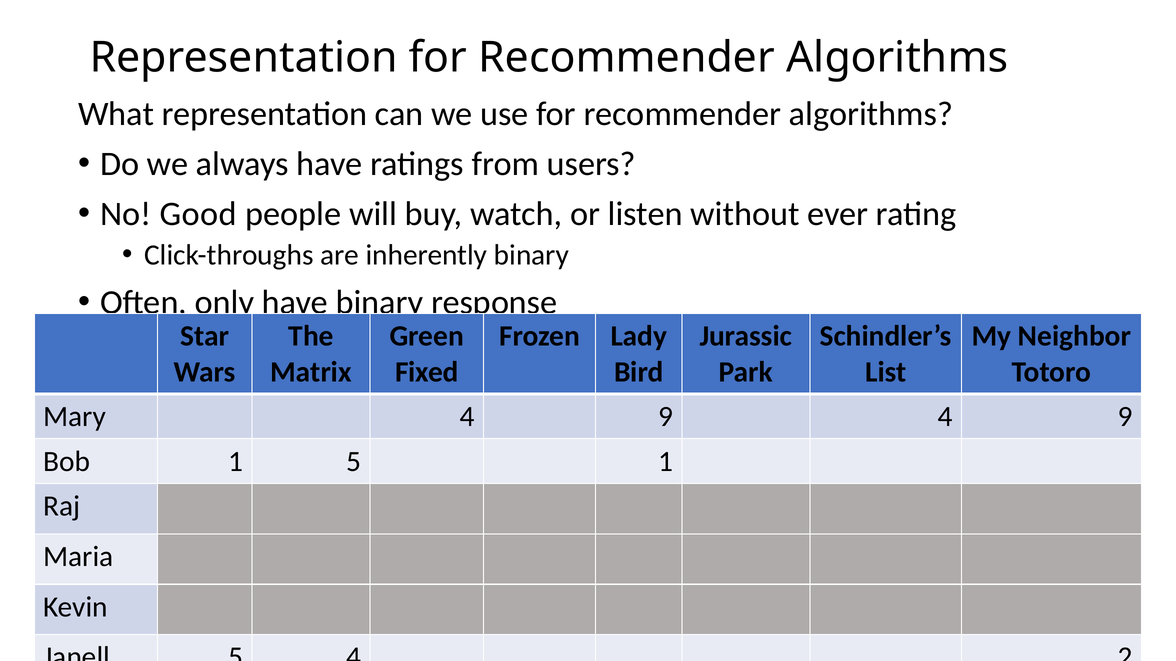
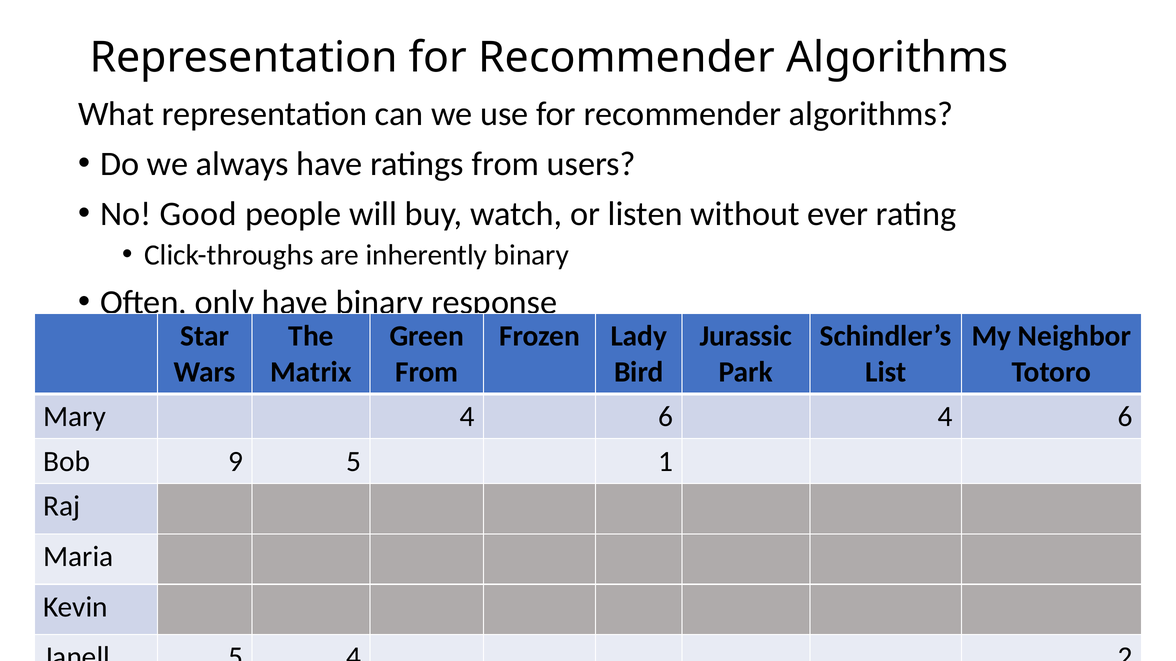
Fixed at (427, 372): Fixed -> From
Mary 4 9: 9 -> 6
9 at (1125, 417): 9 -> 6
Bob 1: 1 -> 9
